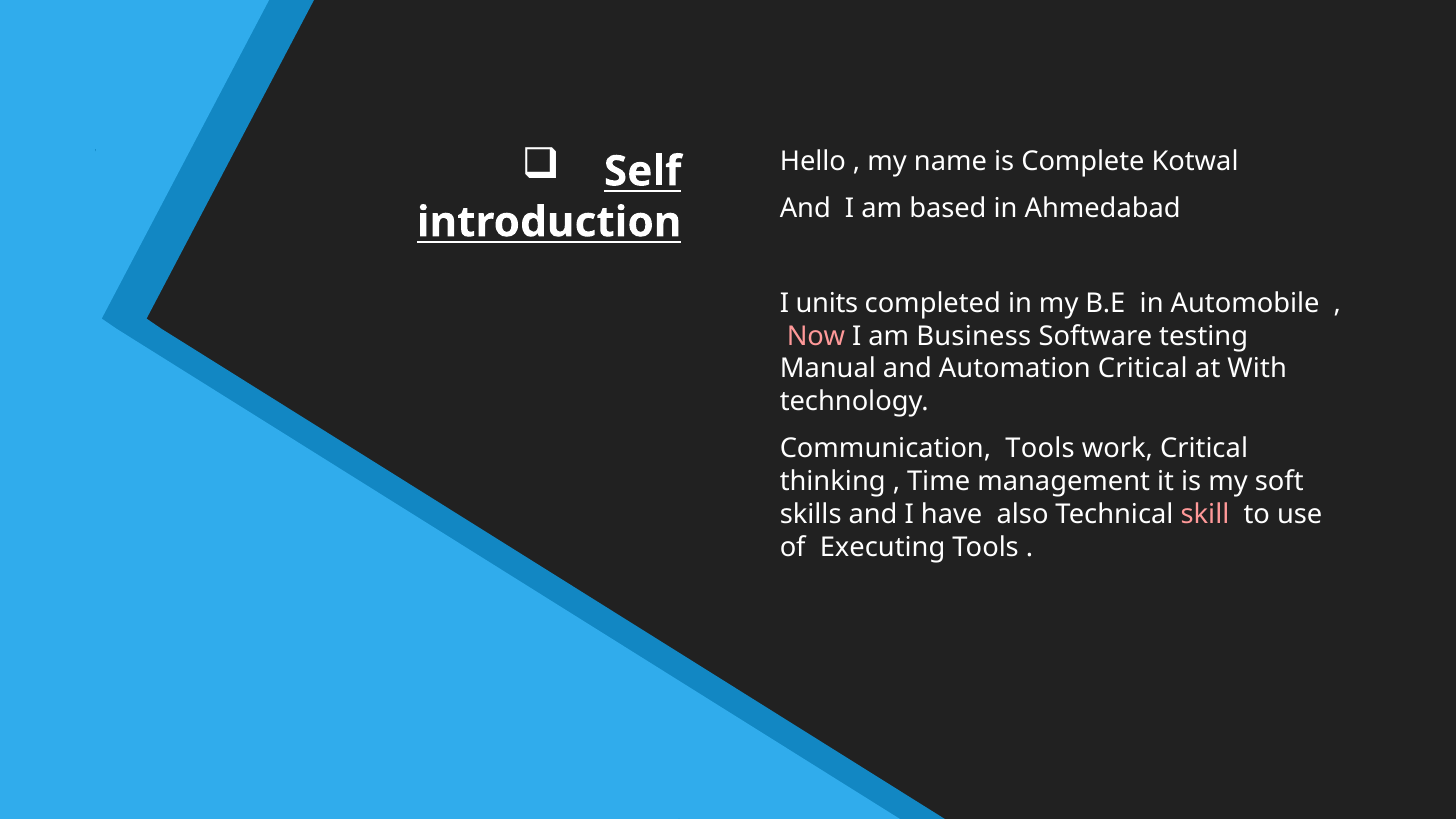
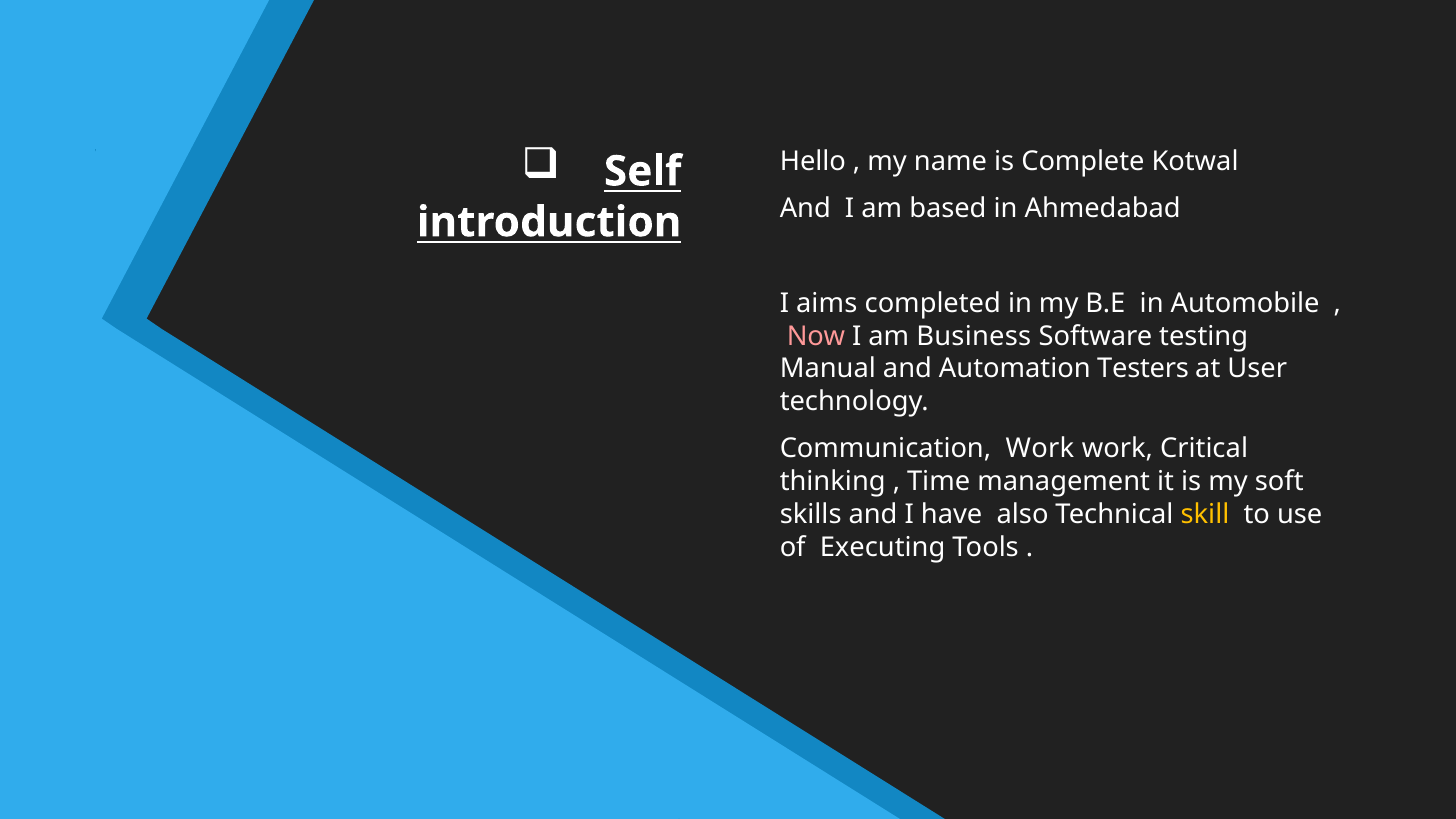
units: units -> aims
Automation Critical: Critical -> Testers
With: With -> User
Communication Tools: Tools -> Work
skill colour: pink -> yellow
